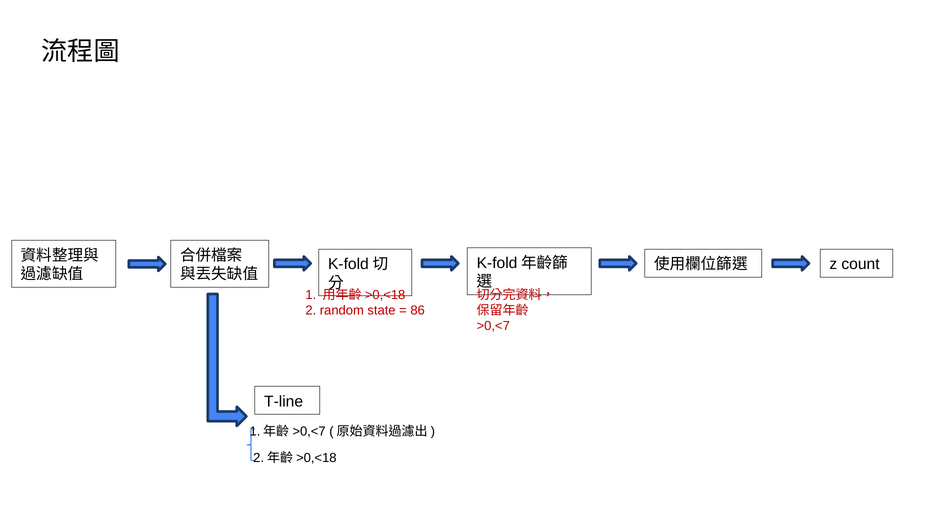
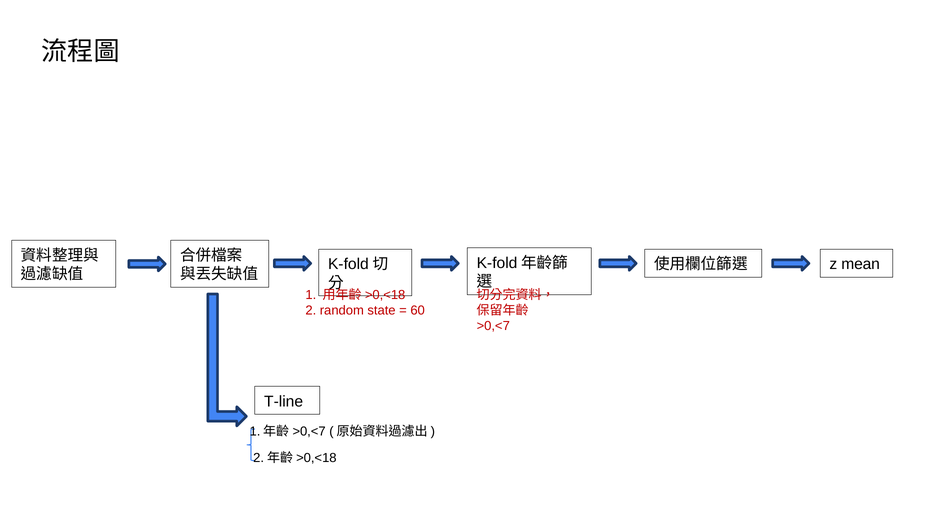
count: count -> mean
86: 86 -> 60
